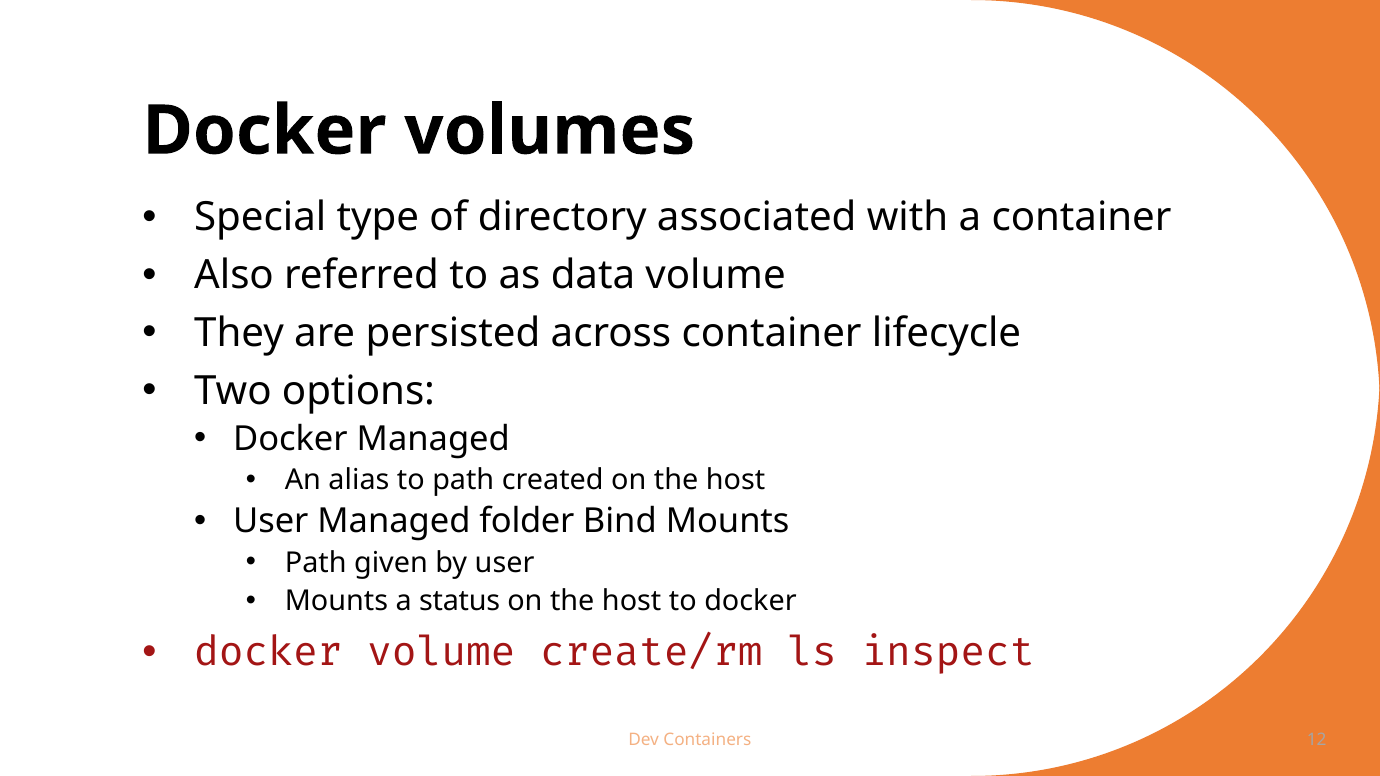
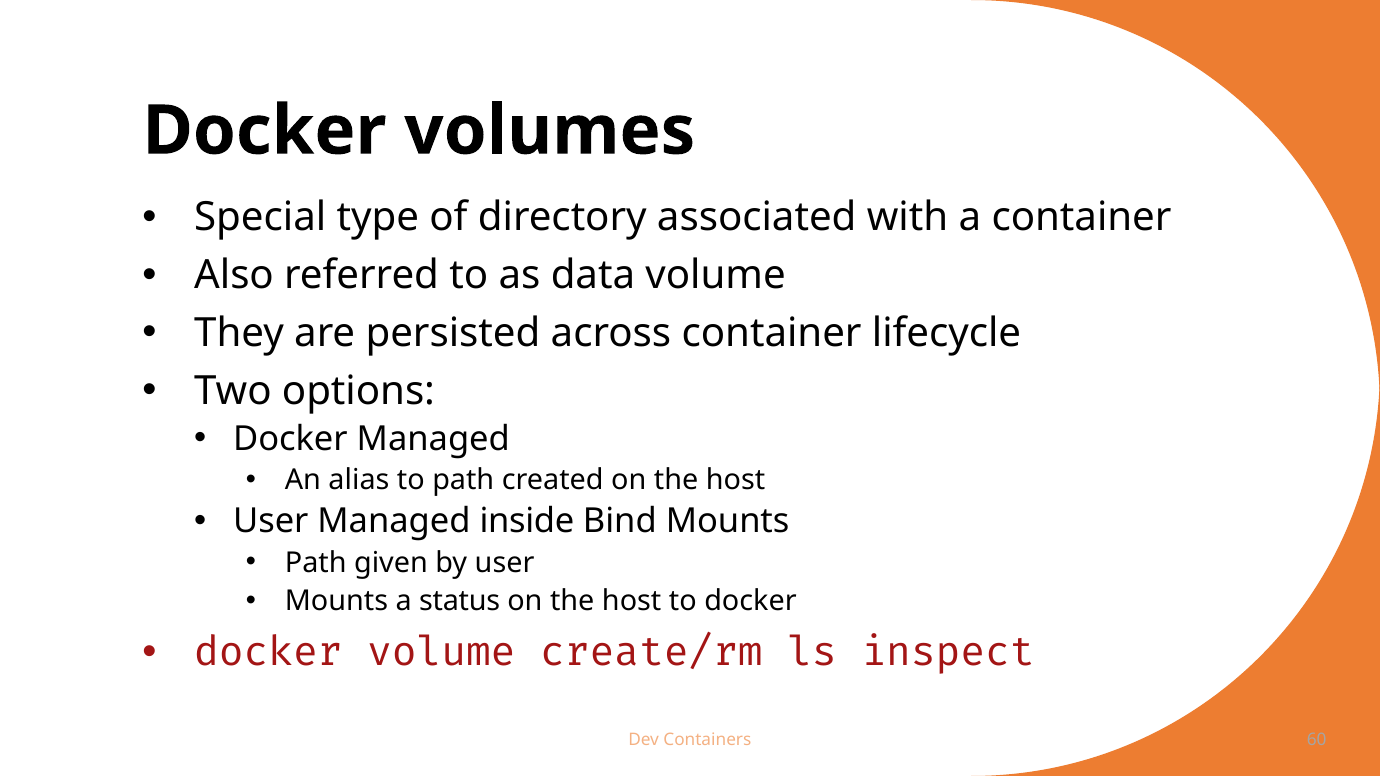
folder: folder -> inside
12: 12 -> 60
